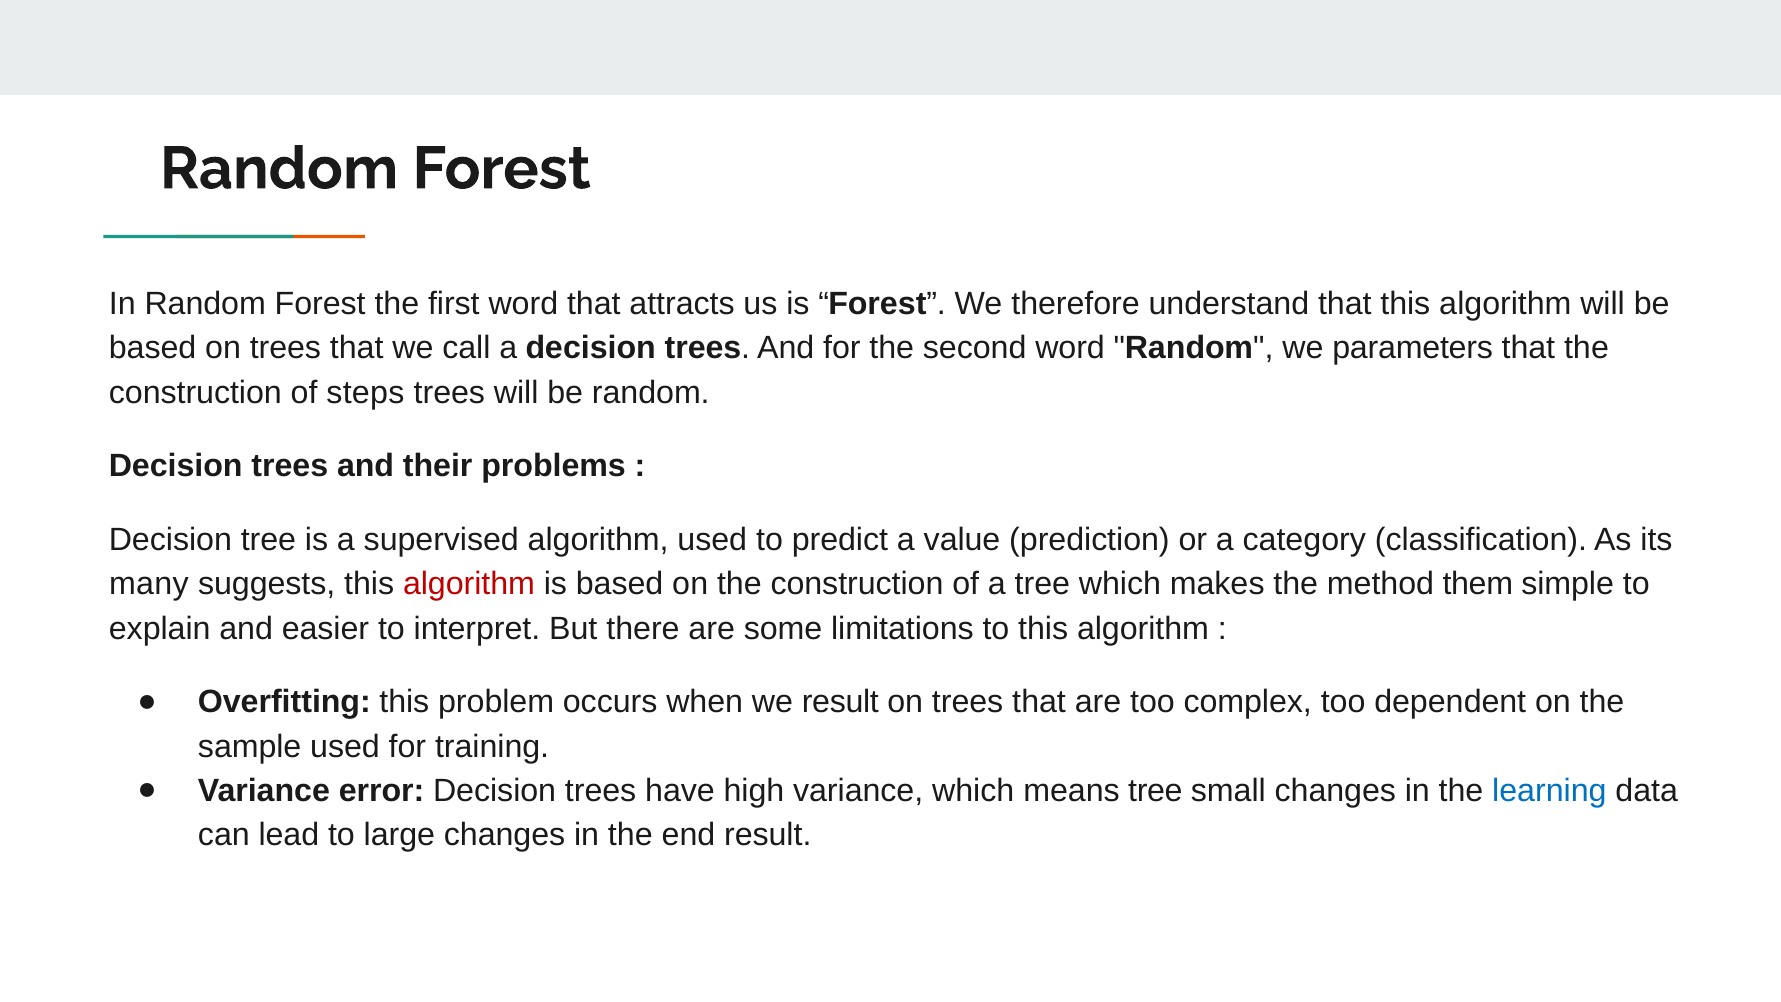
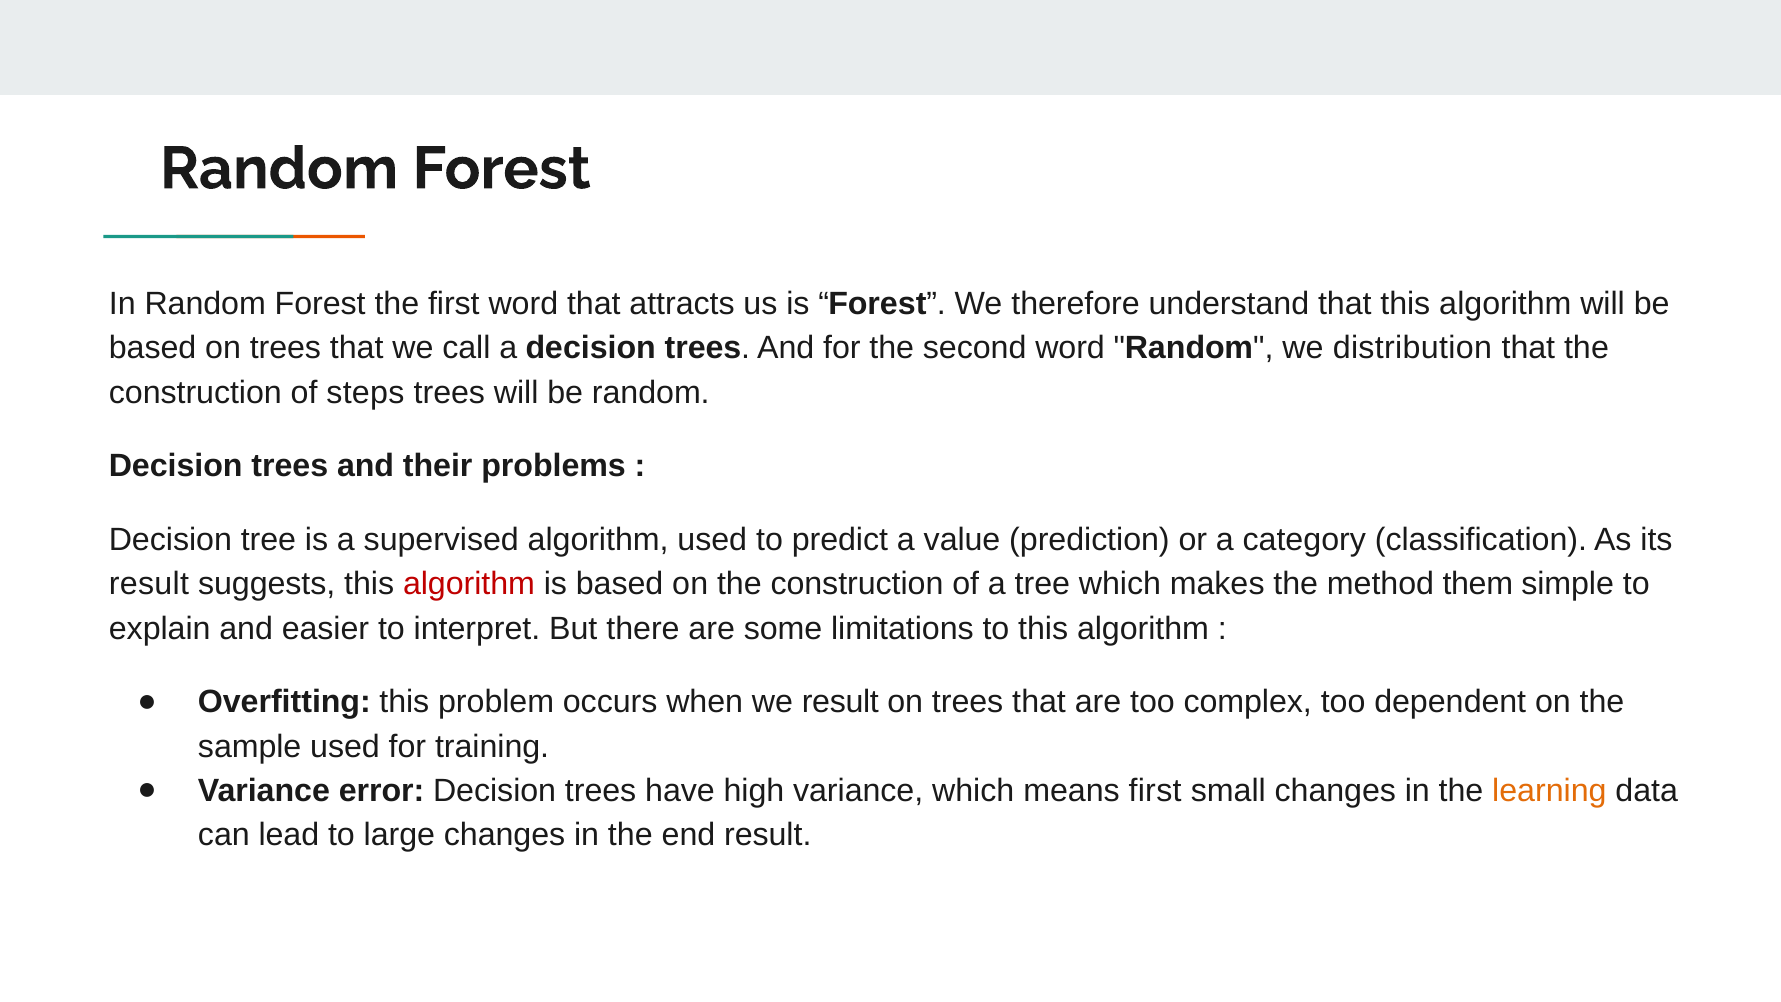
parameters: parameters -> distribution
many at (149, 584): many -> result
means tree: tree -> first
learning colour: blue -> orange
